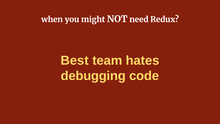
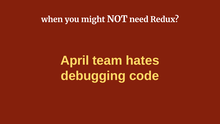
Best: Best -> April
